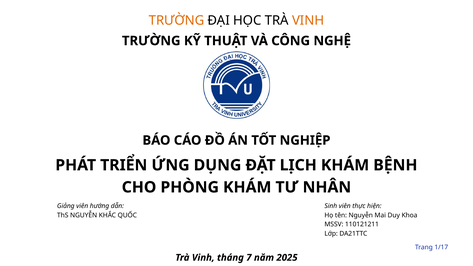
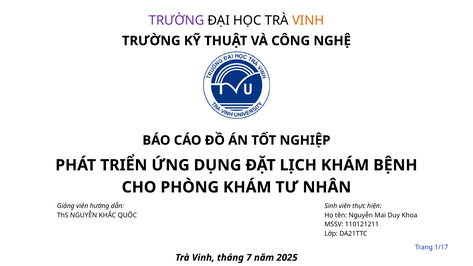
TRƯỜNG at (177, 20) colour: orange -> purple
